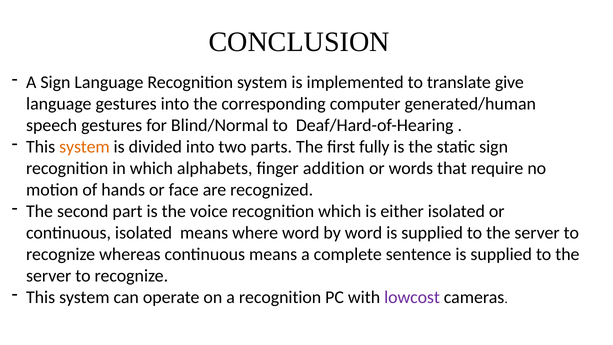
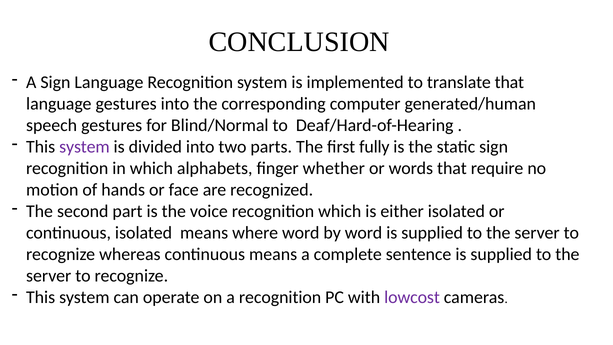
translate give: give -> that
system at (84, 147) colour: orange -> purple
addition: addition -> whether
